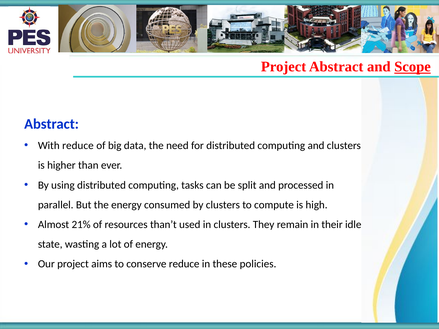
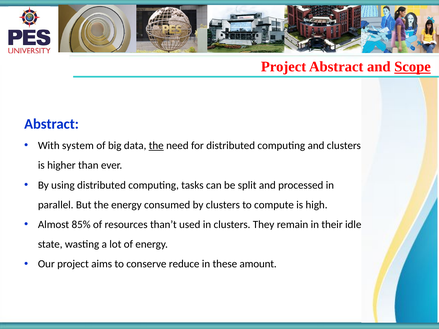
With reduce: reduce -> system
the at (156, 146) underline: none -> present
21%: 21% -> 85%
policies: policies -> amount
